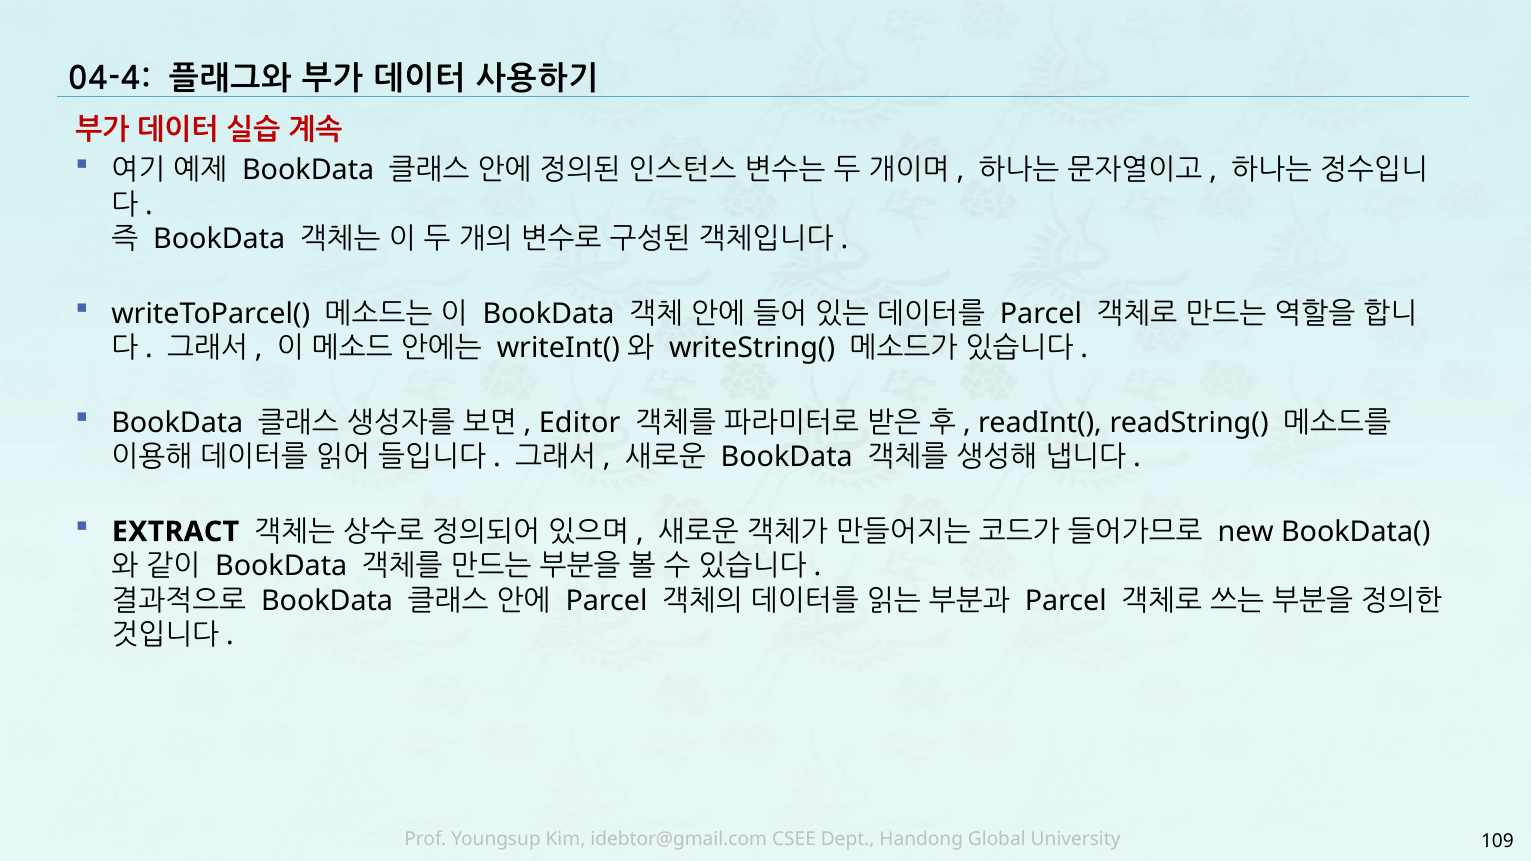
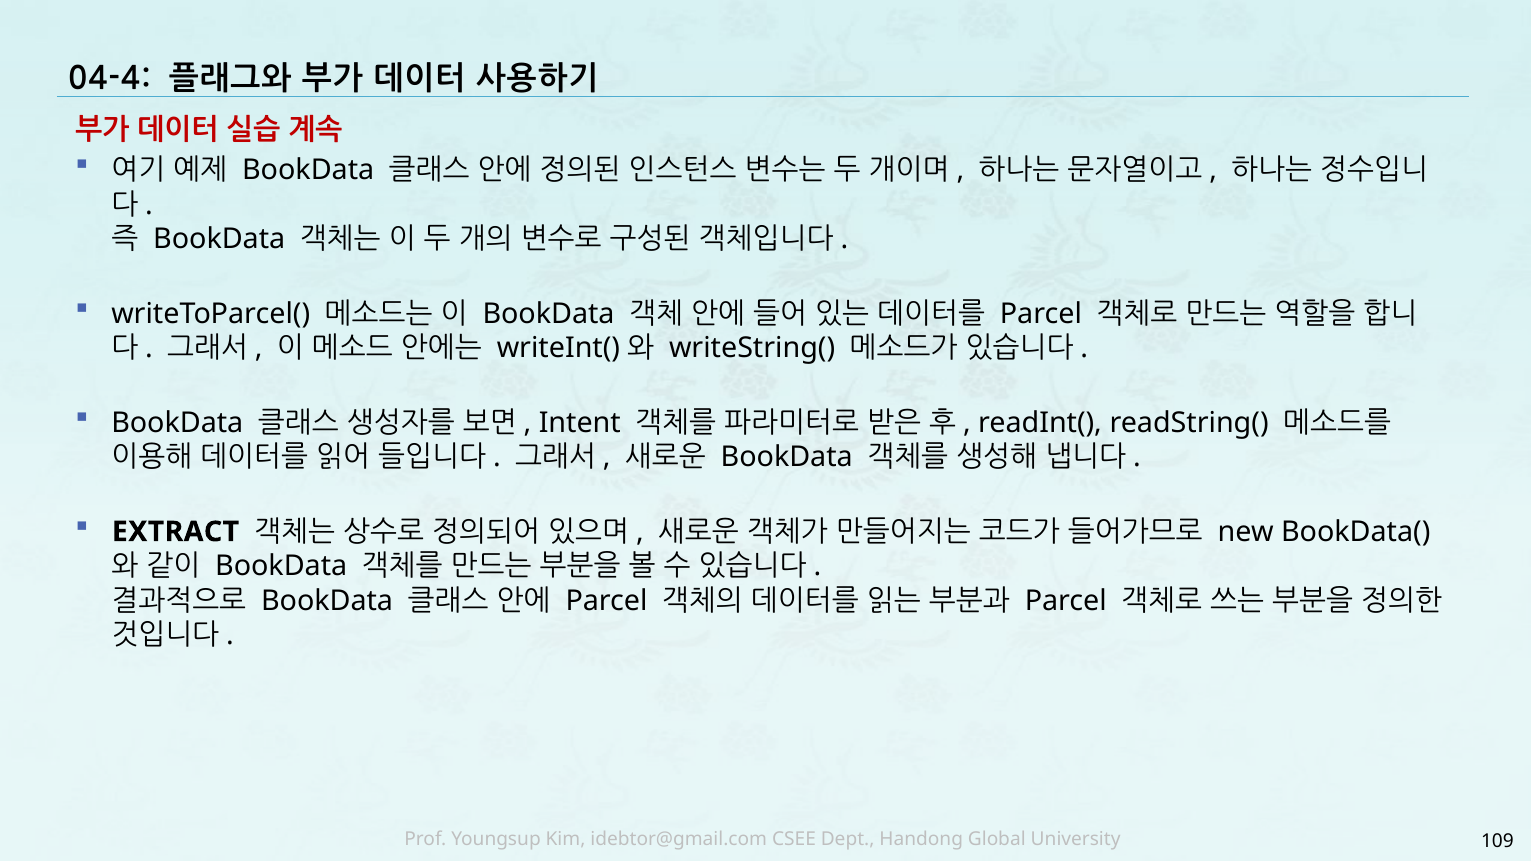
Editor: Editor -> Intent
